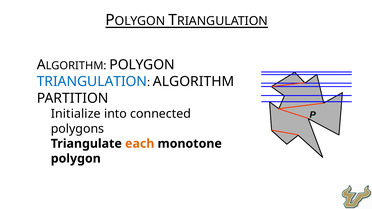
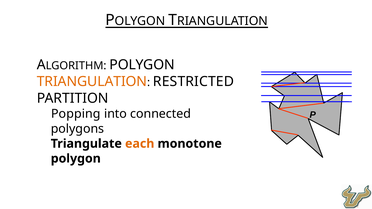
TRIANGULATION colour: blue -> orange
ALGORITHM: ALGORITHM -> RESTRICTED
Initialize: Initialize -> Popping
